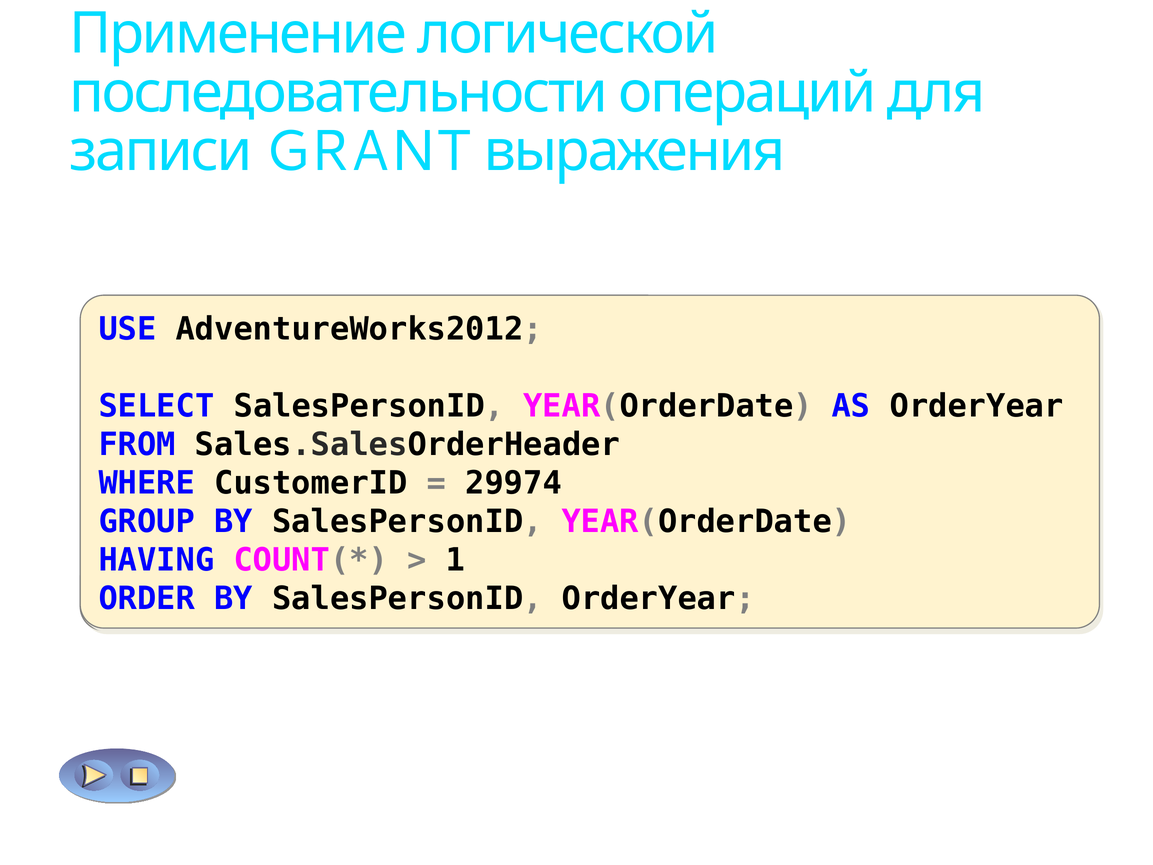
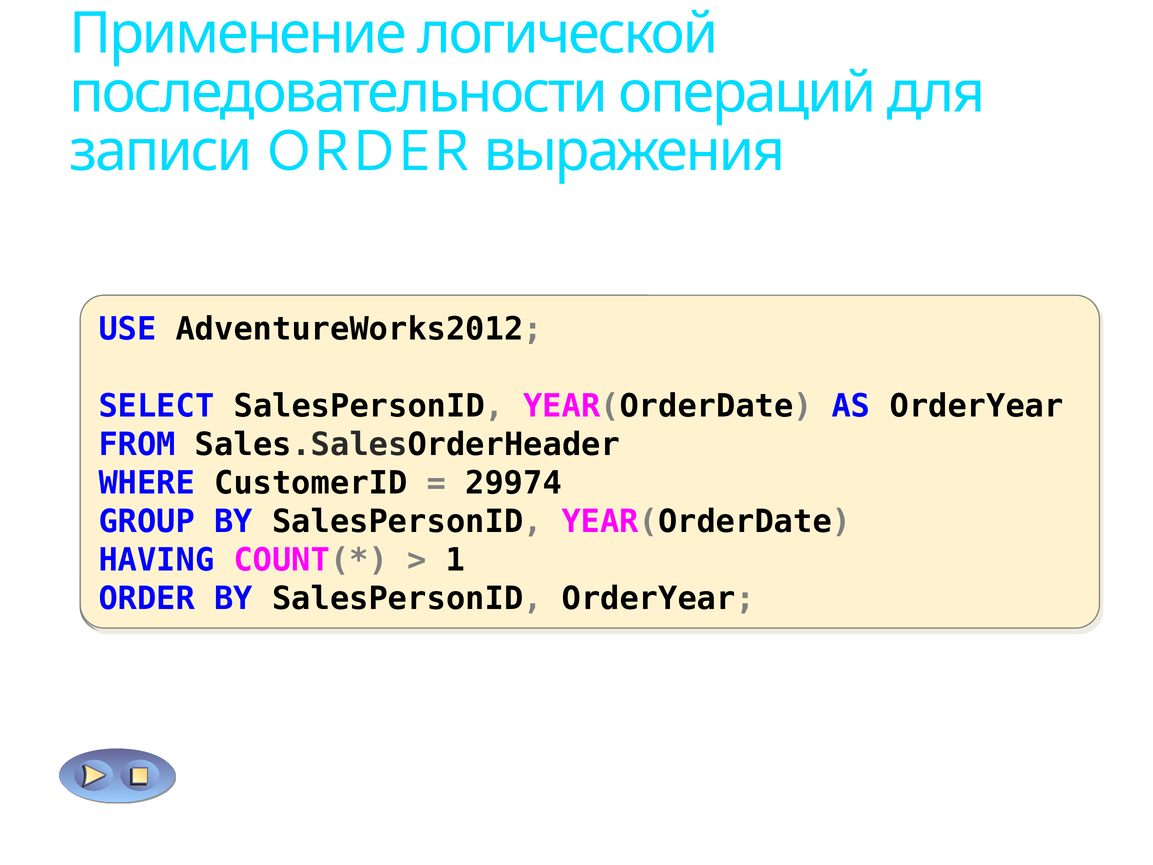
записи GRANT: GRANT -> ORDER
